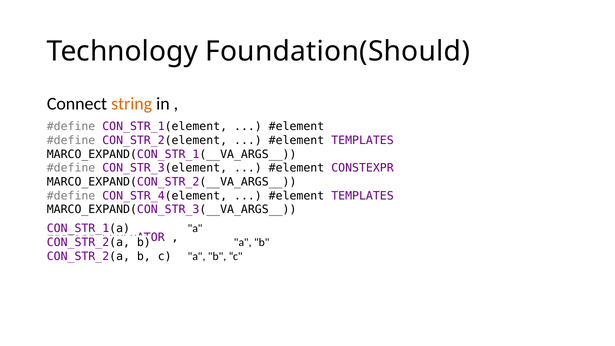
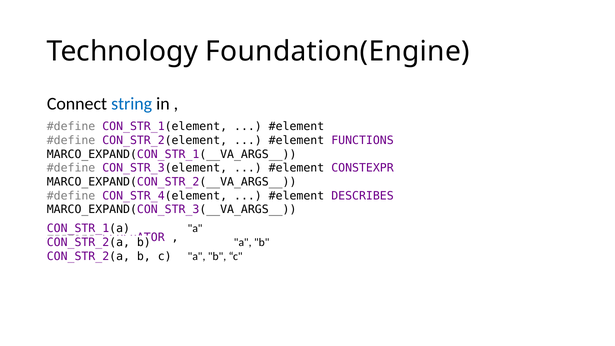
Foundation(Should: Foundation(Should -> Foundation(Engine
string colour: orange -> blue
TEMPLATES at (363, 140): TEMPLATES -> FUNCTIONS
TEMPLATES at (363, 196): TEMPLATES -> DESCRIBES
